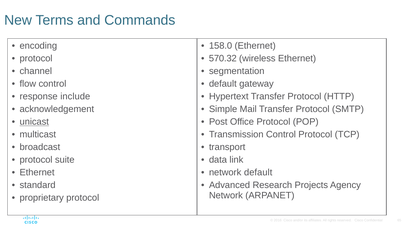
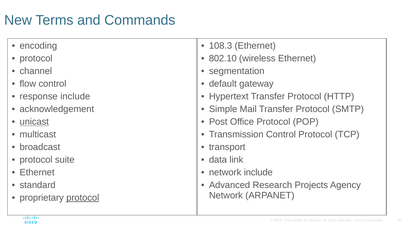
158.0: 158.0 -> 108.3
570.32: 570.32 -> 802.10
network default: default -> include
protocol at (83, 197) underline: none -> present
